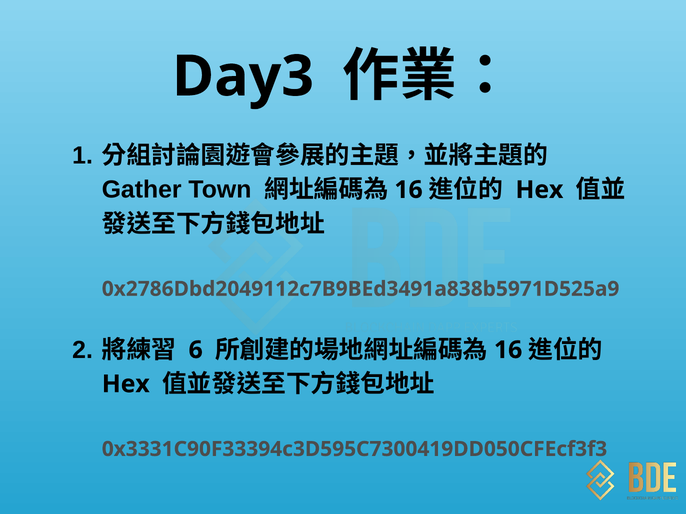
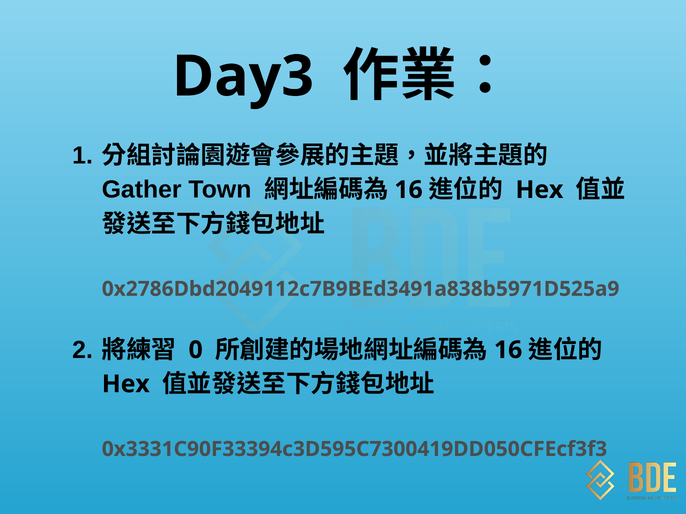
6: 6 -> 0
